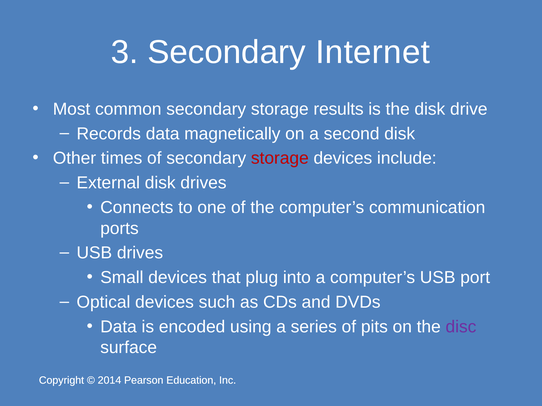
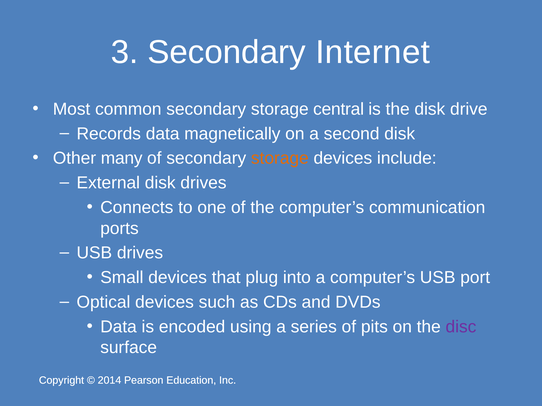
results: results -> central
times: times -> many
storage at (280, 158) colour: red -> orange
